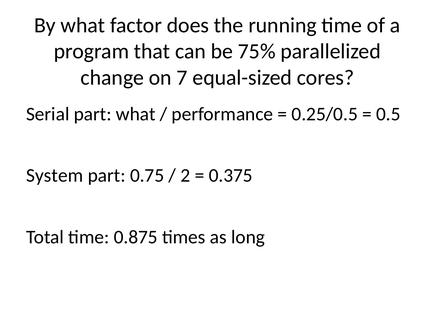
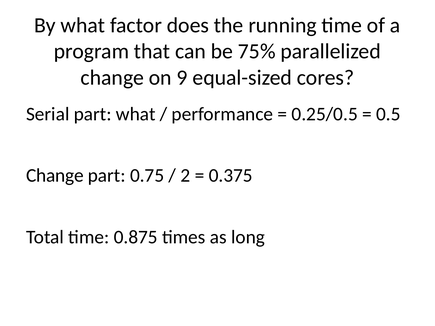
7: 7 -> 9
System at (55, 176): System -> Change
